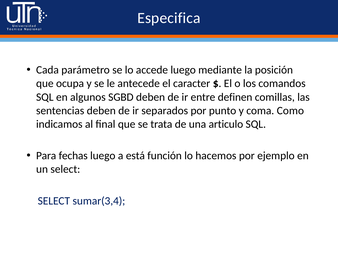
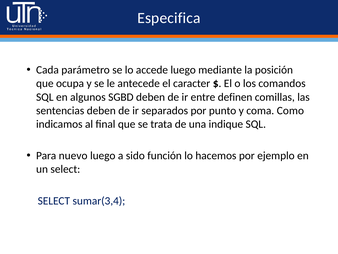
articulo: articulo -> indique
fechas: fechas -> nuevo
está: está -> sido
